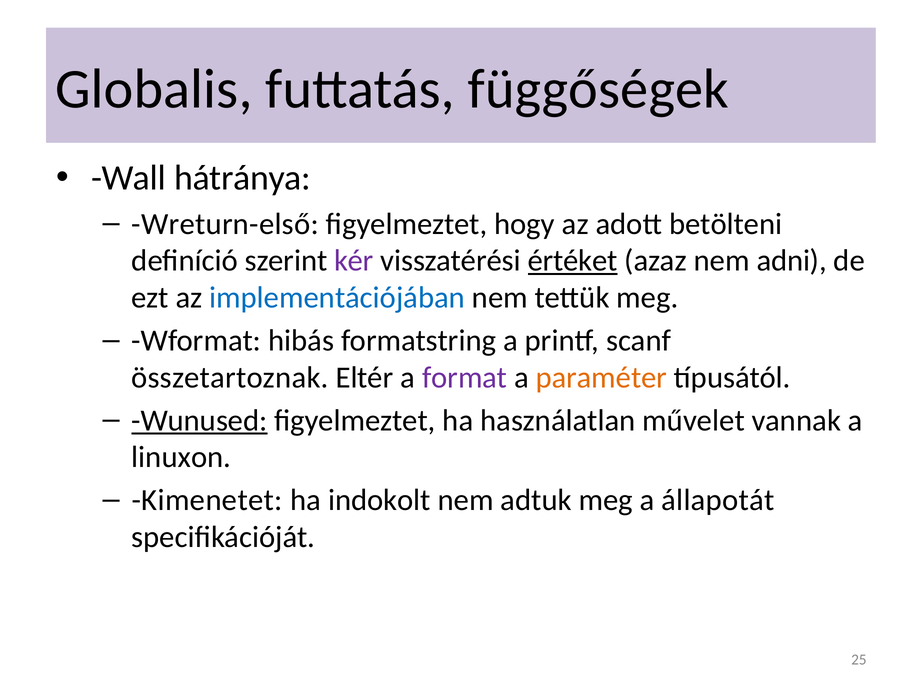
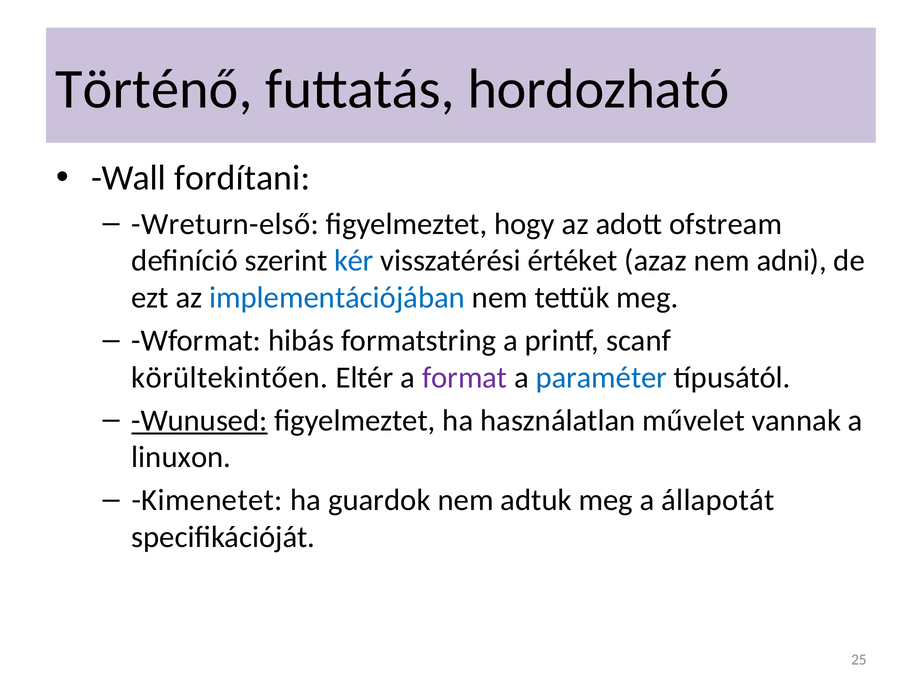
Globalis: Globalis -> Történő
függőségek: függőségek -> hordozható
hátránya: hátránya -> fordítani
betölteni: betölteni -> ofstream
kér colour: purple -> blue
értéket underline: present -> none
összetartoznak: összetartoznak -> körültekintően
paraméter colour: orange -> blue
indokolt: indokolt -> guardok
